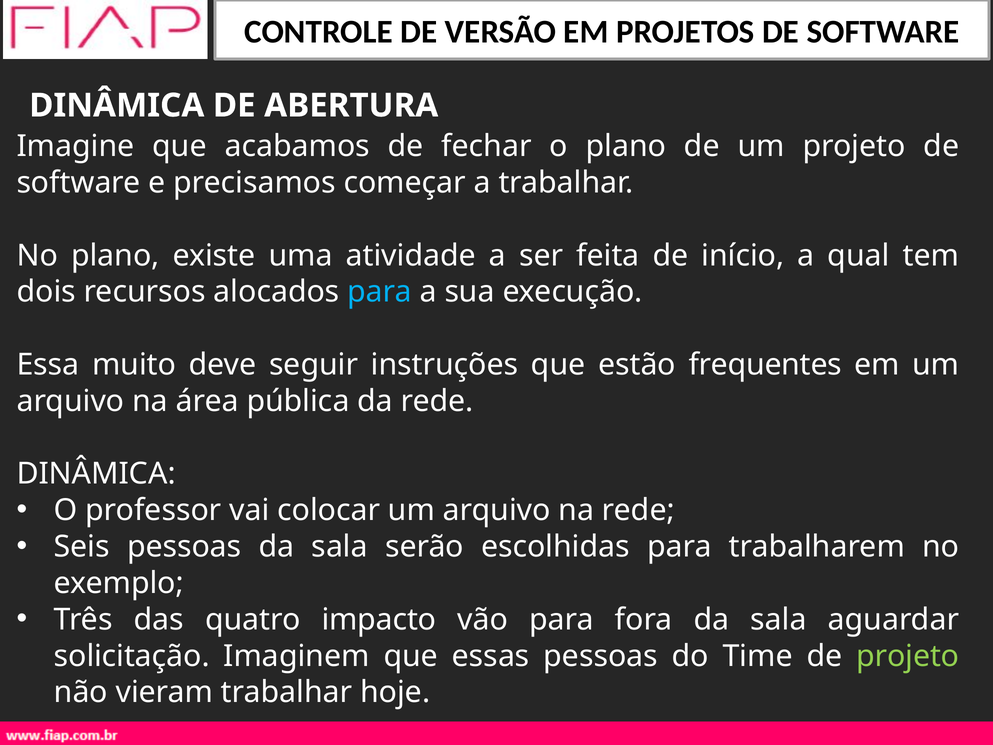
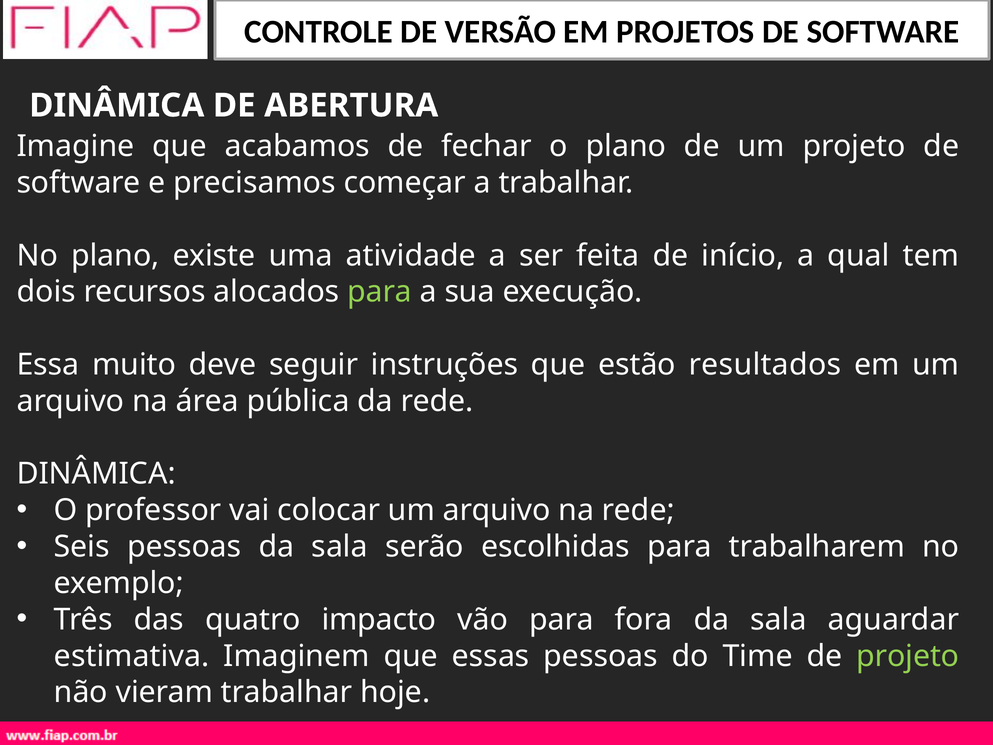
para at (380, 292) colour: light blue -> light green
frequentes: frequentes -> resultados
solicitação: solicitação -> estimativa
